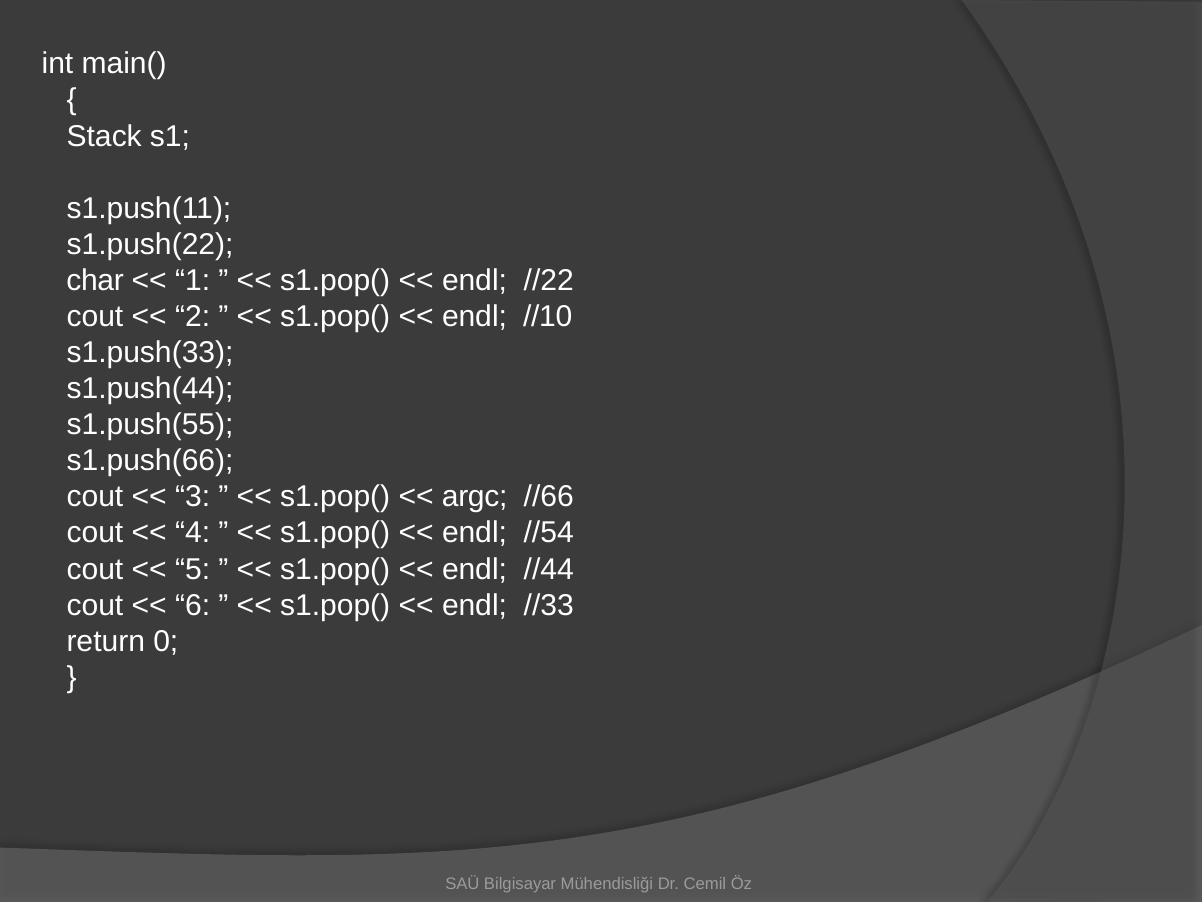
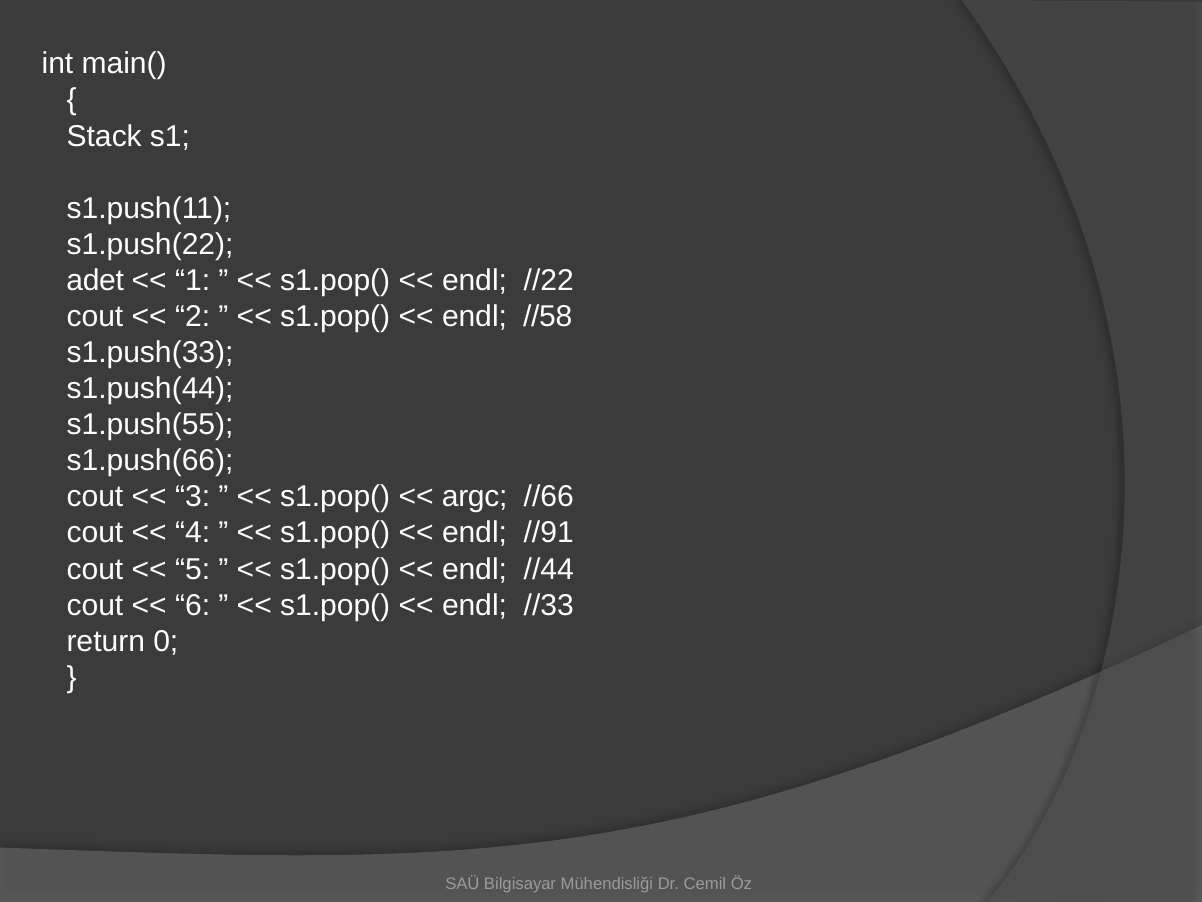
char: char -> adet
//10: //10 -> //58
//54: //54 -> //91
